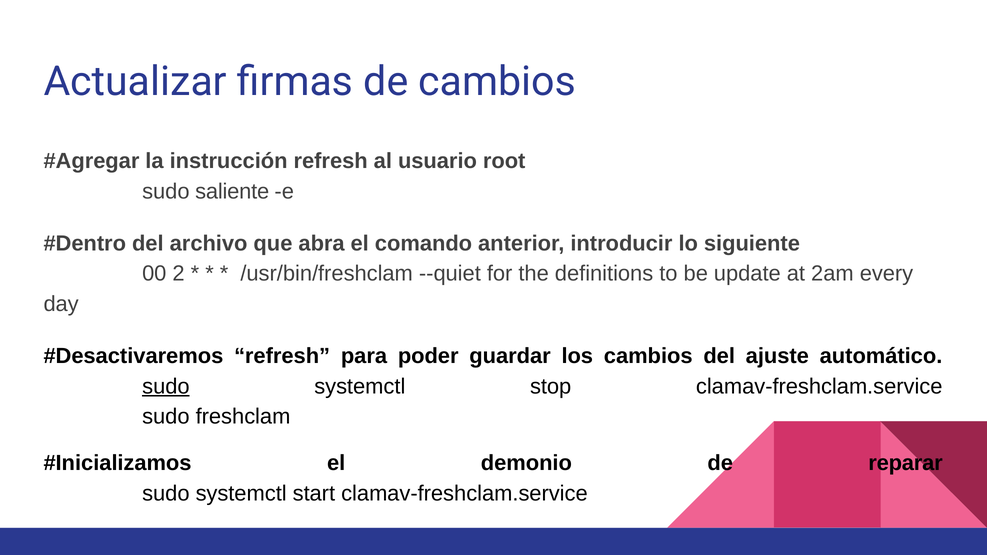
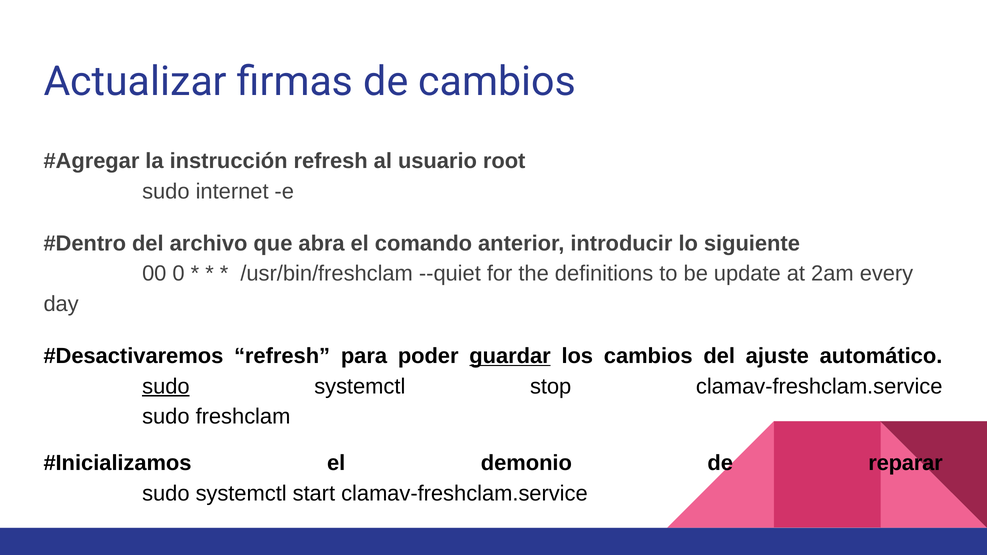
saliente: saliente -> internet
2: 2 -> 0
guardar underline: none -> present
